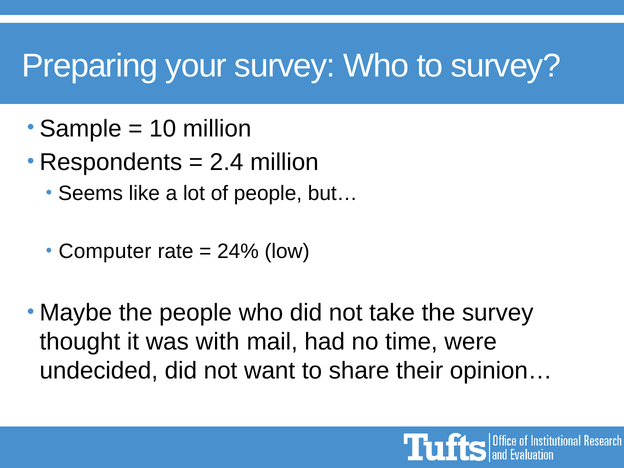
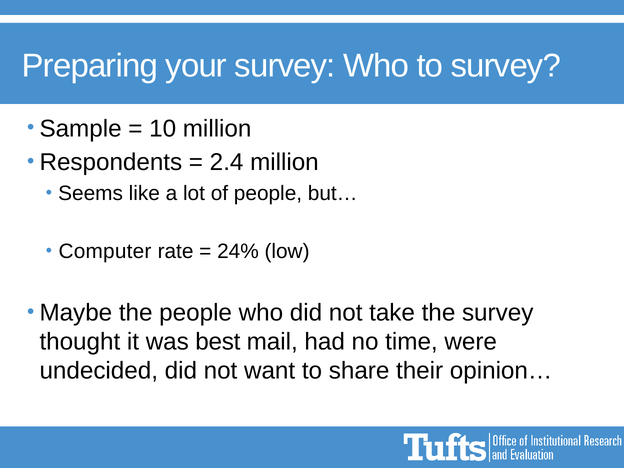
with: with -> best
